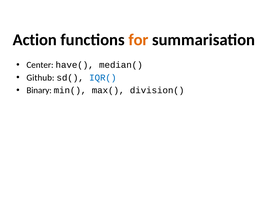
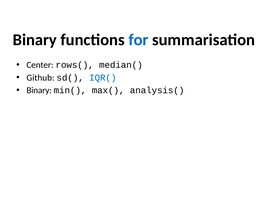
Action at (35, 40): Action -> Binary
for colour: orange -> blue
have(: have( -> rows(
division(: division( -> analysis(
